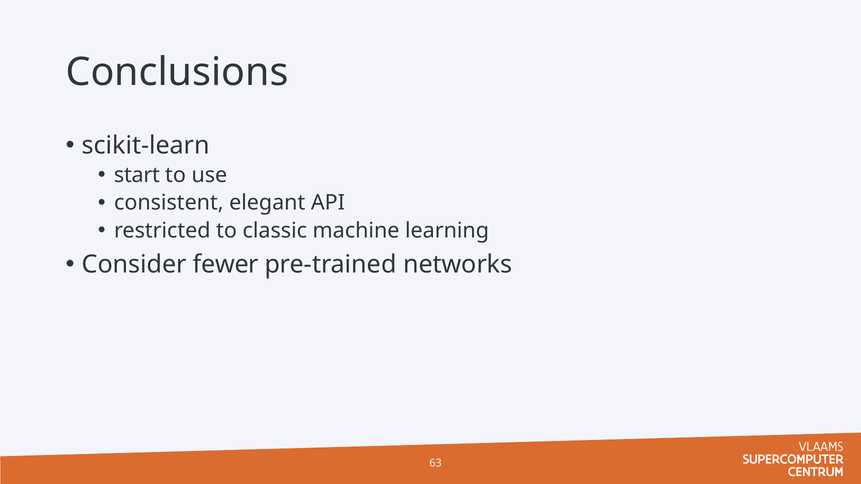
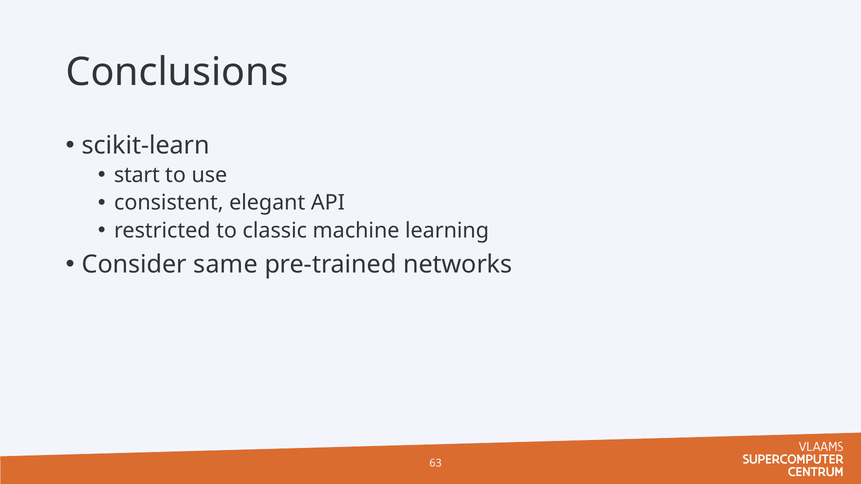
fewer: fewer -> same
